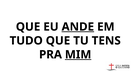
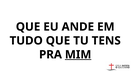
ANDE underline: present -> none
